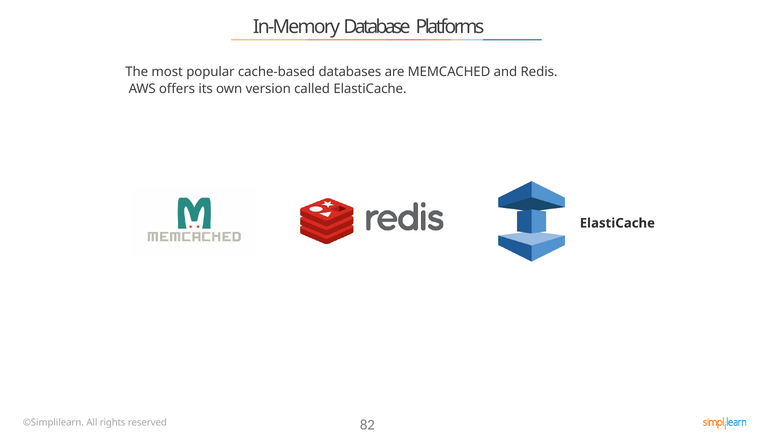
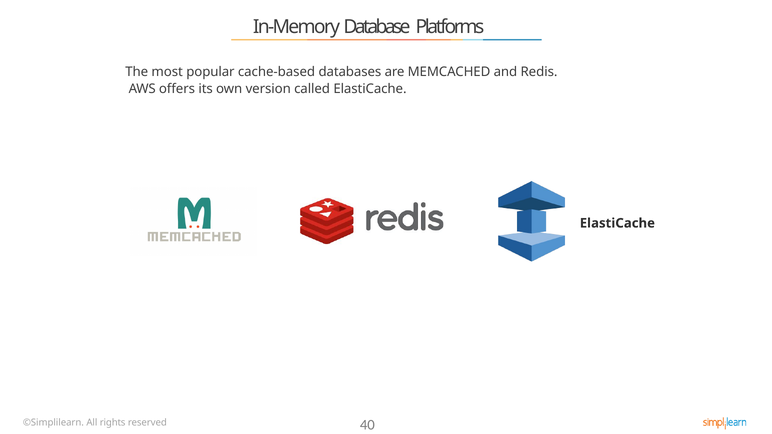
82: 82 -> 40
